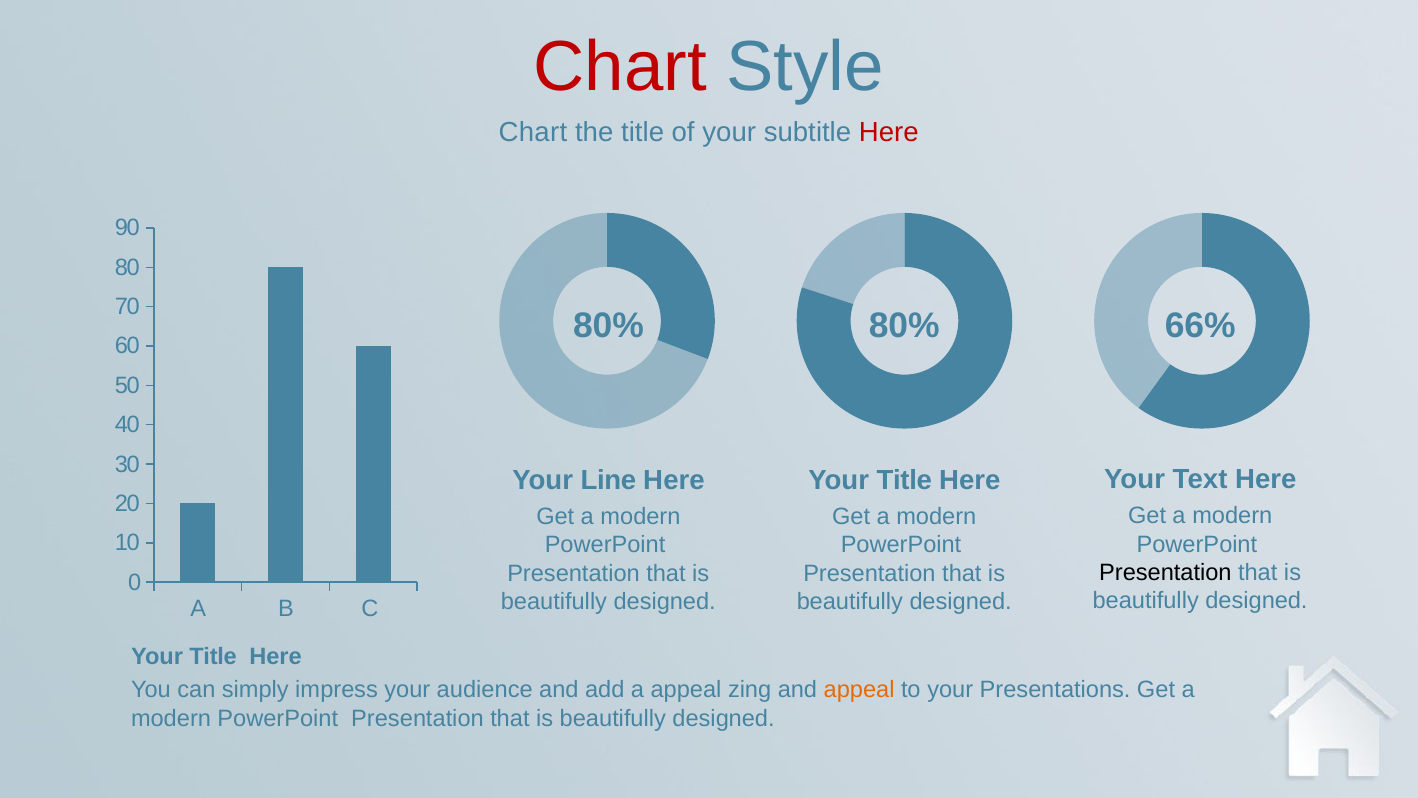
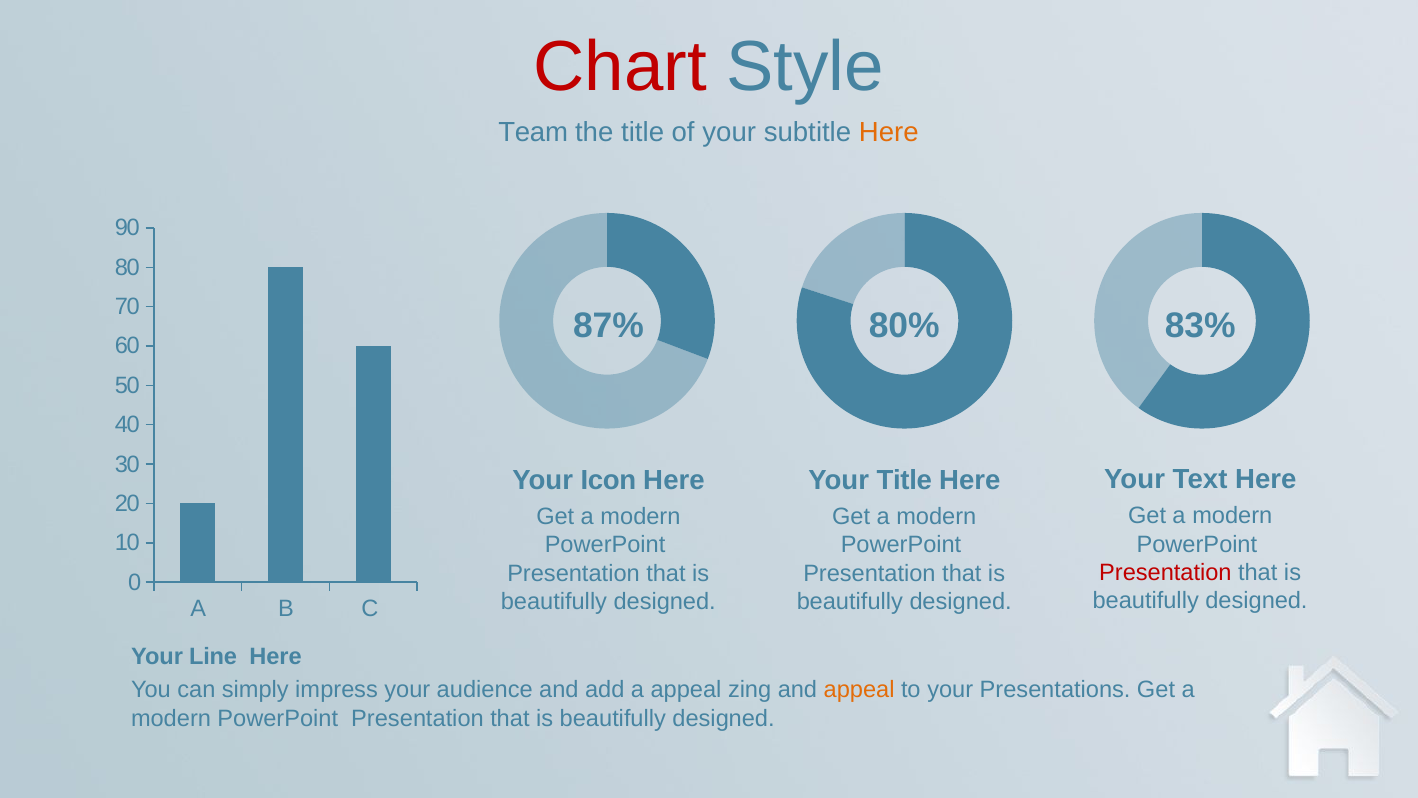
Chart at (533, 133): Chart -> Team
Here at (889, 133) colour: red -> orange
80% at (608, 325): 80% -> 87%
66%: 66% -> 83%
Line: Line -> Icon
Presentation at (1165, 573) colour: black -> red
Title at (213, 656): Title -> Line
